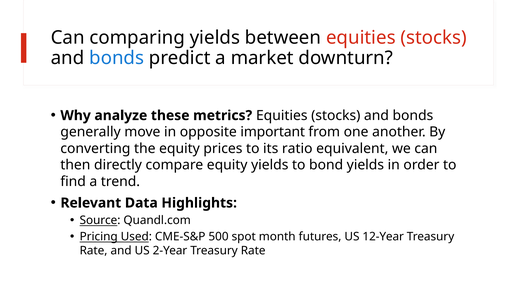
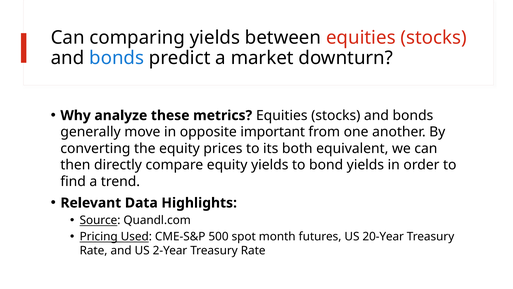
ratio: ratio -> both
12-Year: 12-Year -> 20-Year
